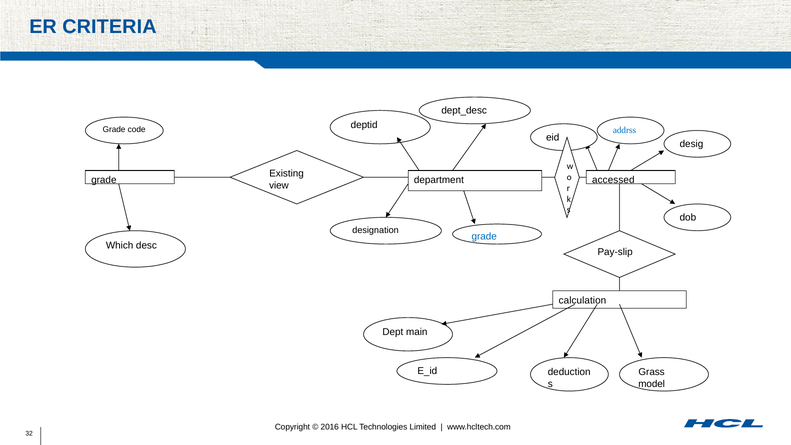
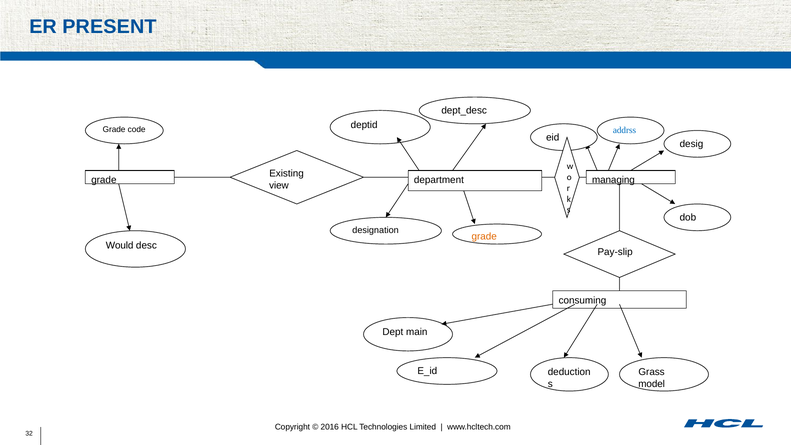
CRITERIA: CRITERIA -> PRESENT
accessed: accessed -> managing
grade at (484, 236) colour: blue -> orange
Which: Which -> Would
calculation: calculation -> consuming
